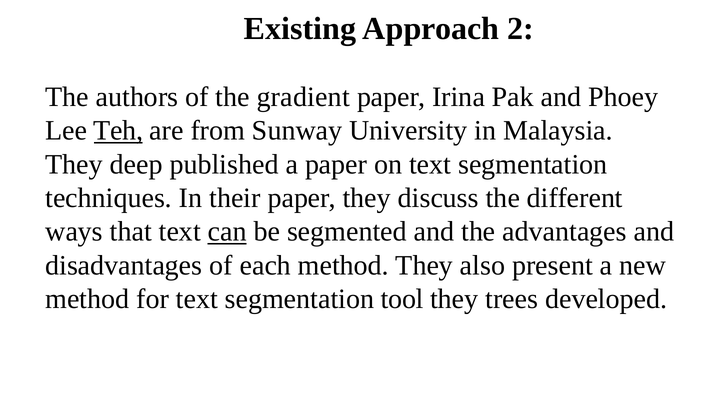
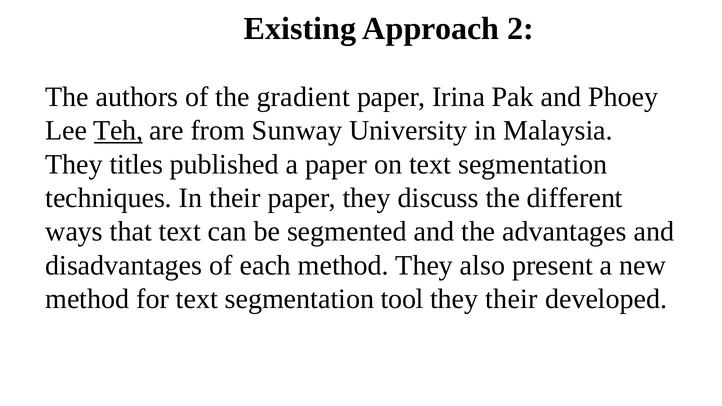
deep: deep -> titles
can underline: present -> none
they trees: trees -> their
